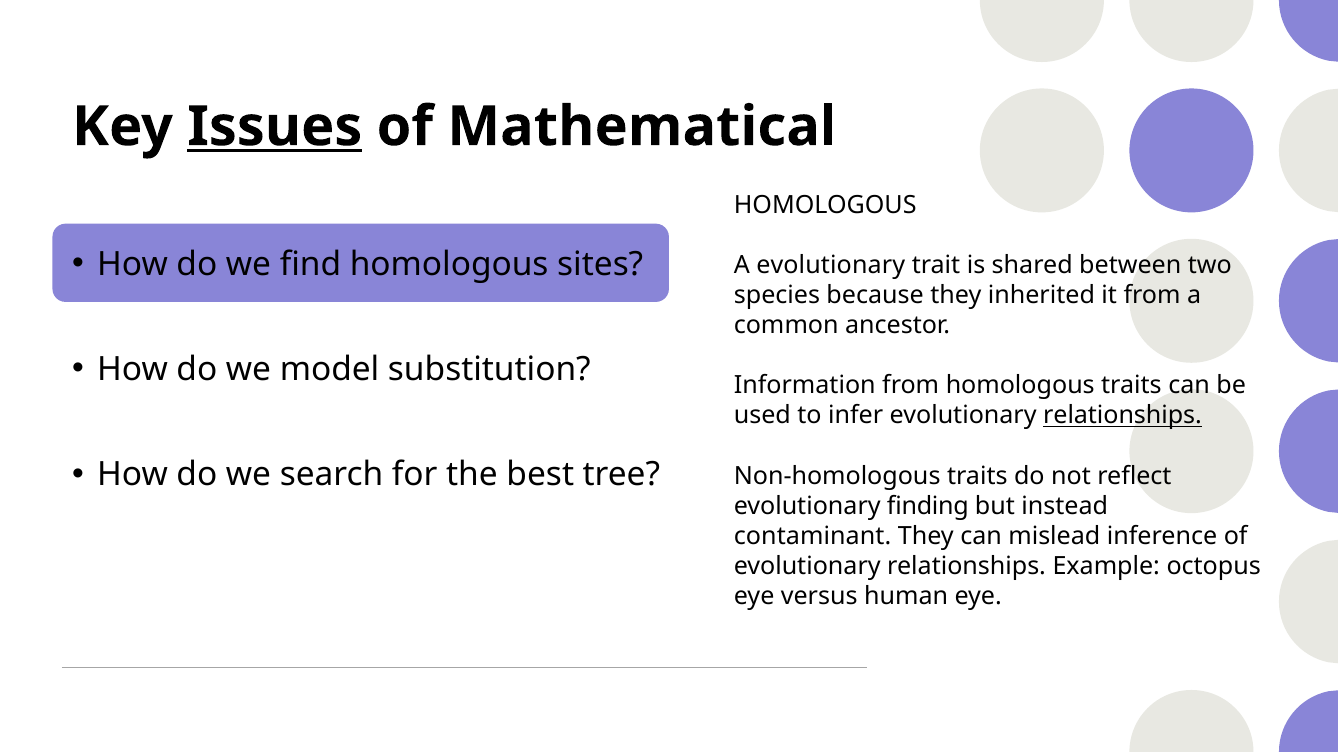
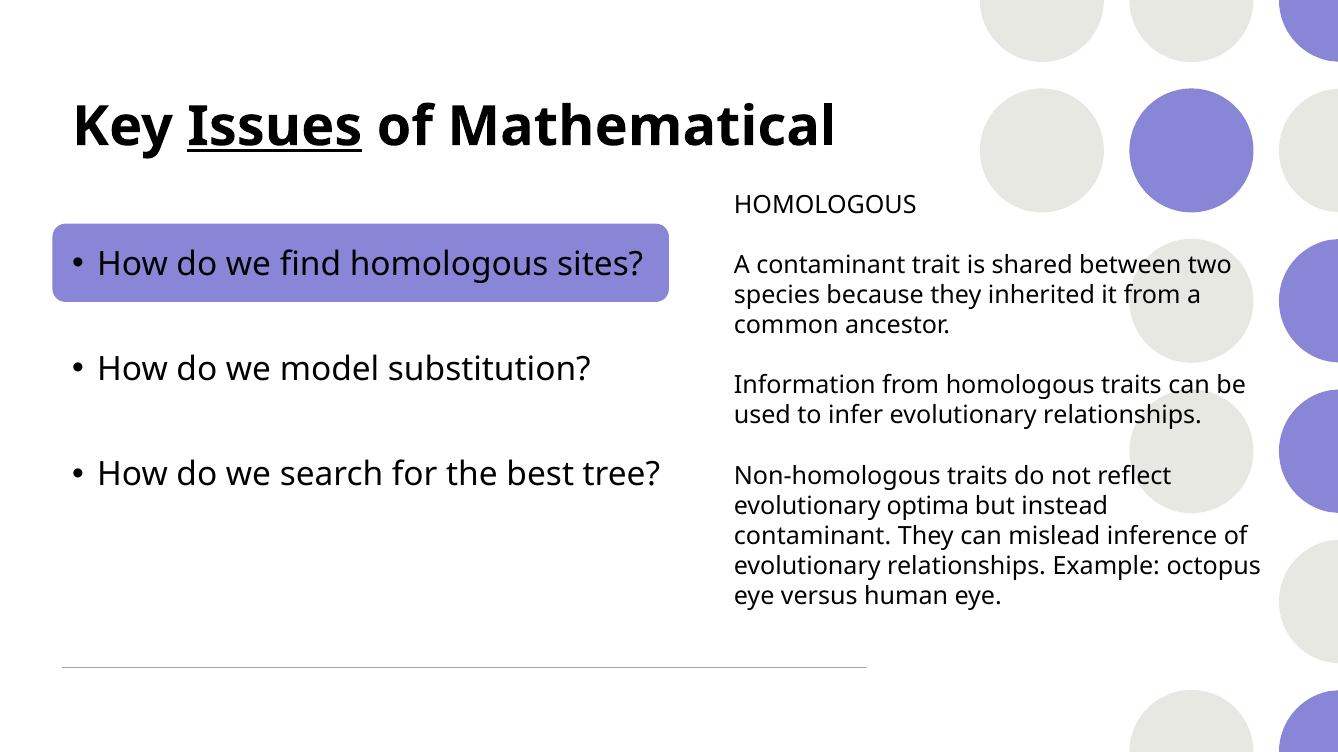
A evolutionary: evolutionary -> contaminant
relationships at (1122, 416) underline: present -> none
finding: finding -> optima
